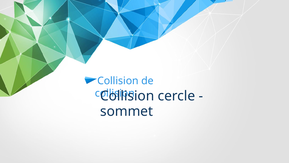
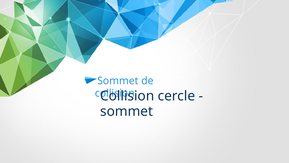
Collision at (118, 81): Collision -> Sommet
